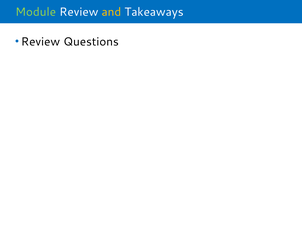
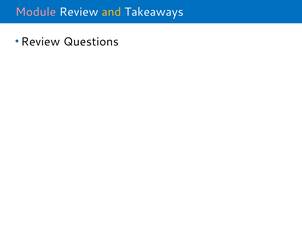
Module colour: light green -> pink
